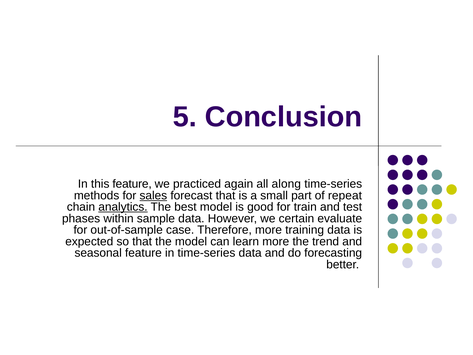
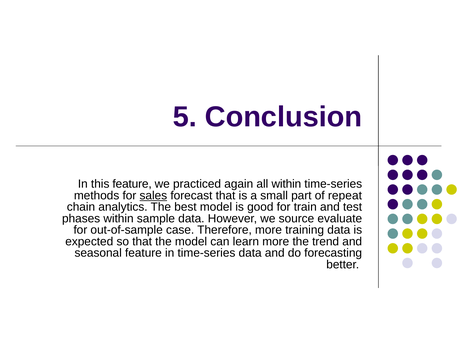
all along: along -> within
analytics underline: present -> none
certain: certain -> source
